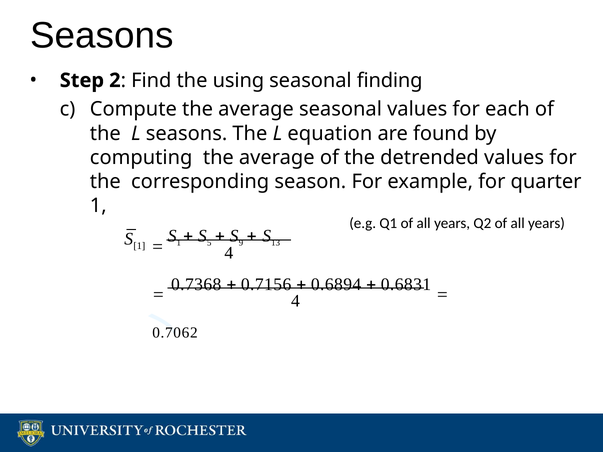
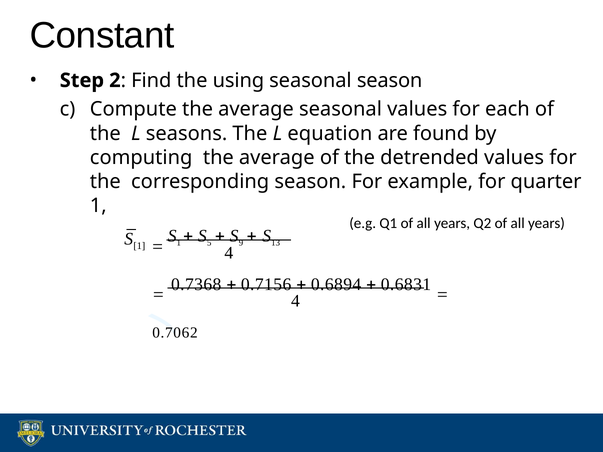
Seasons at (102, 35): Seasons -> Constant
seasonal finding: finding -> season
